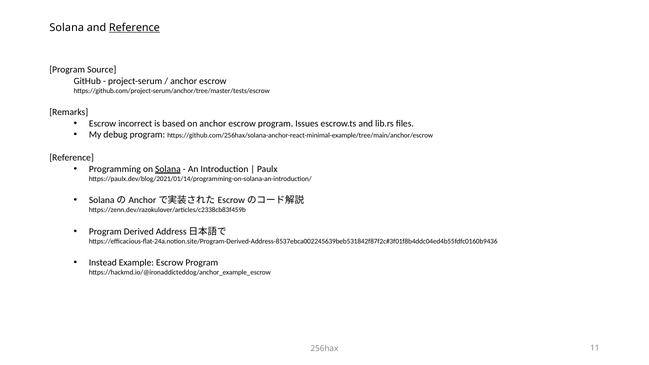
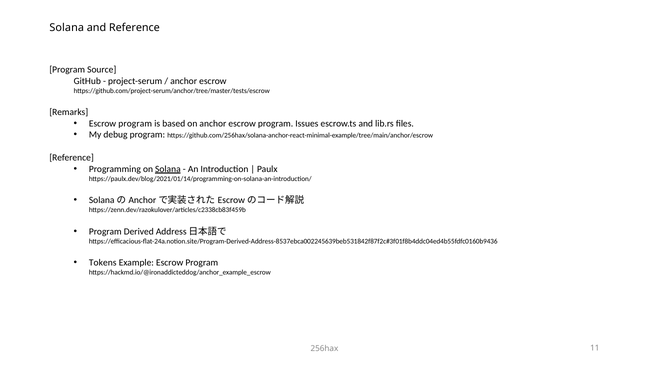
Reference at (134, 28) underline: present -> none
incorrect at (135, 124): incorrect -> program
Instead: Instead -> Tokens
